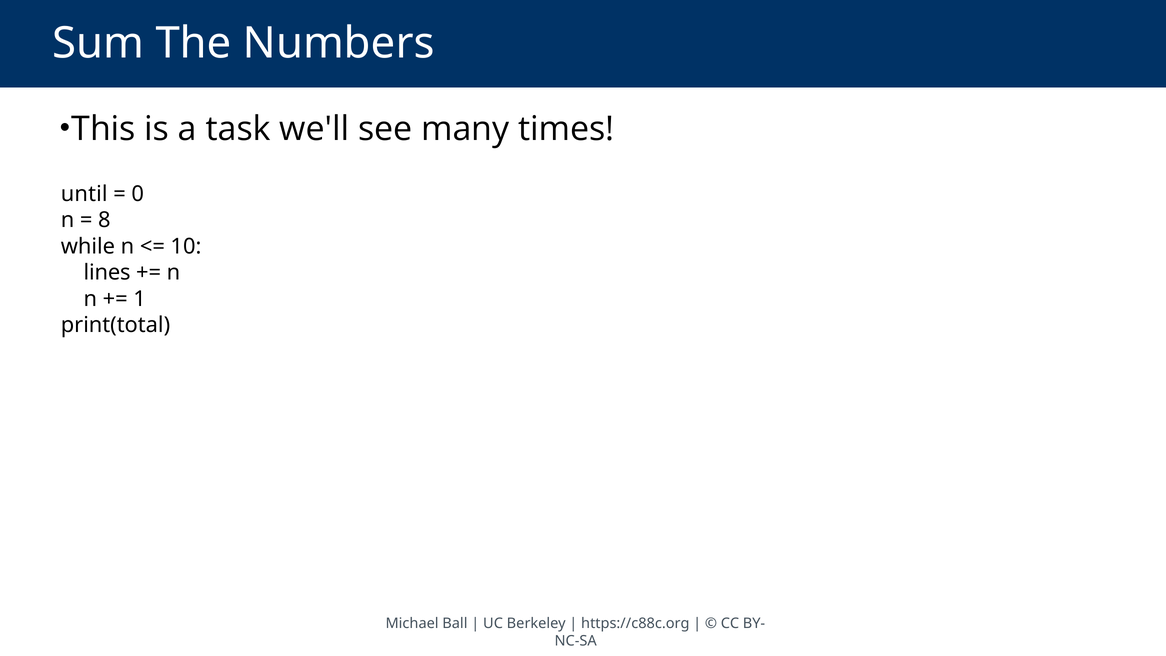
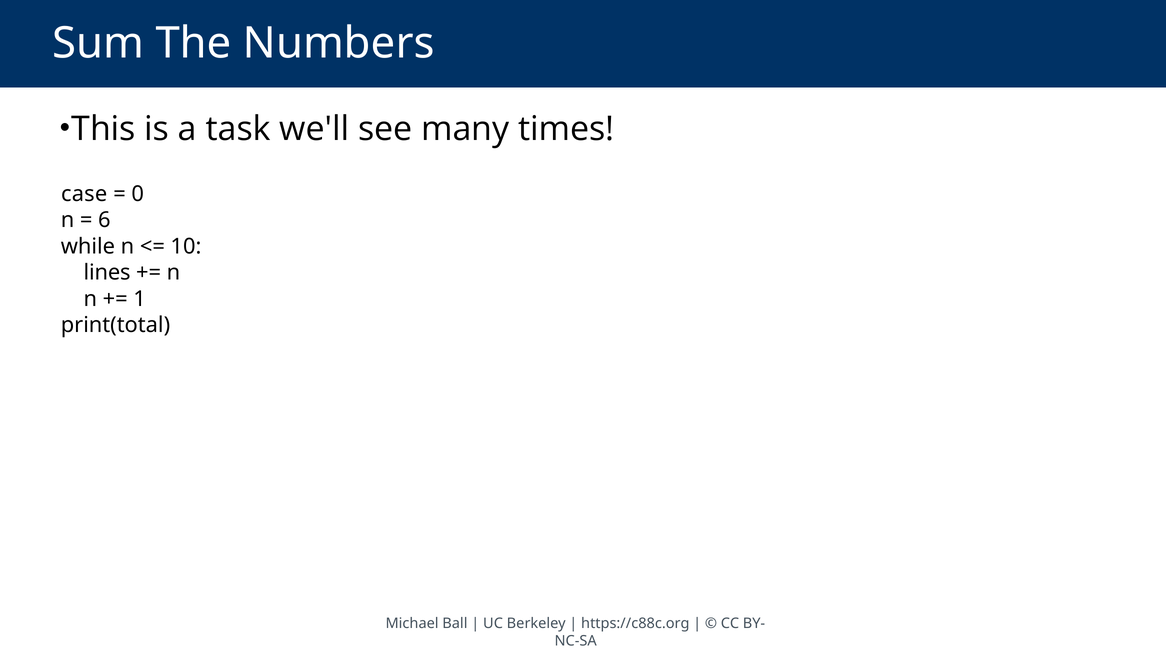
until: until -> case
8: 8 -> 6
